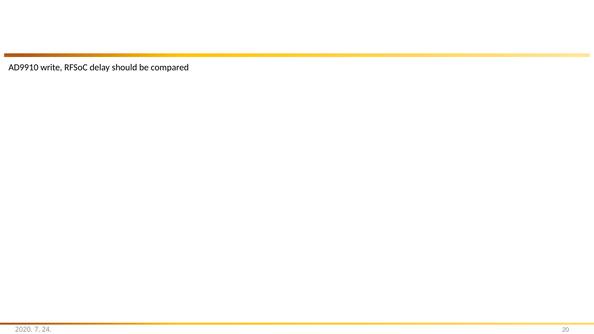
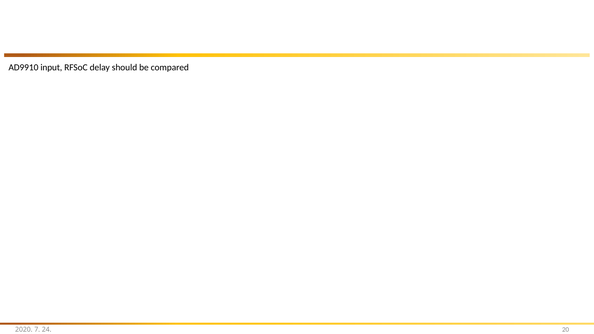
write: write -> input
